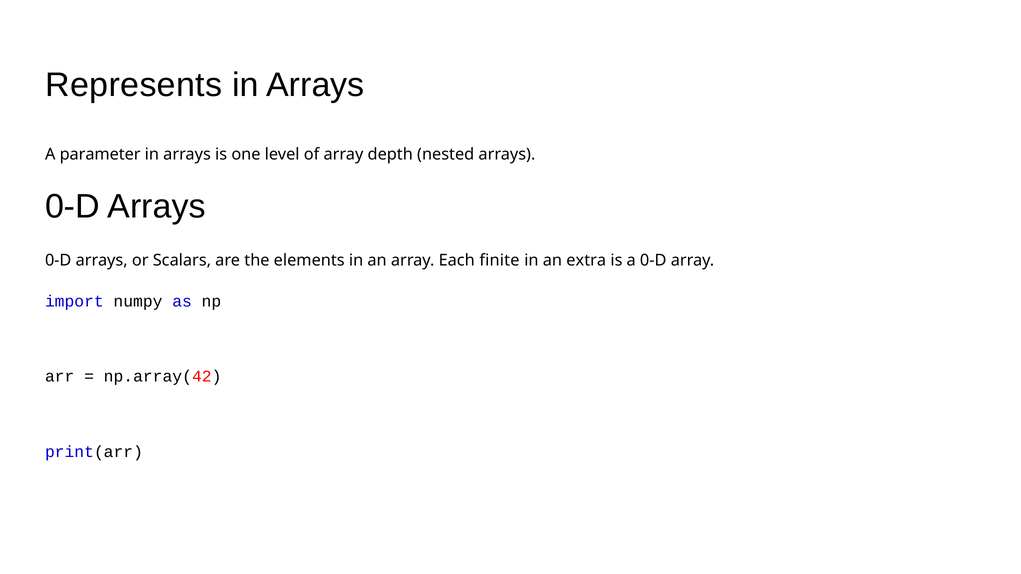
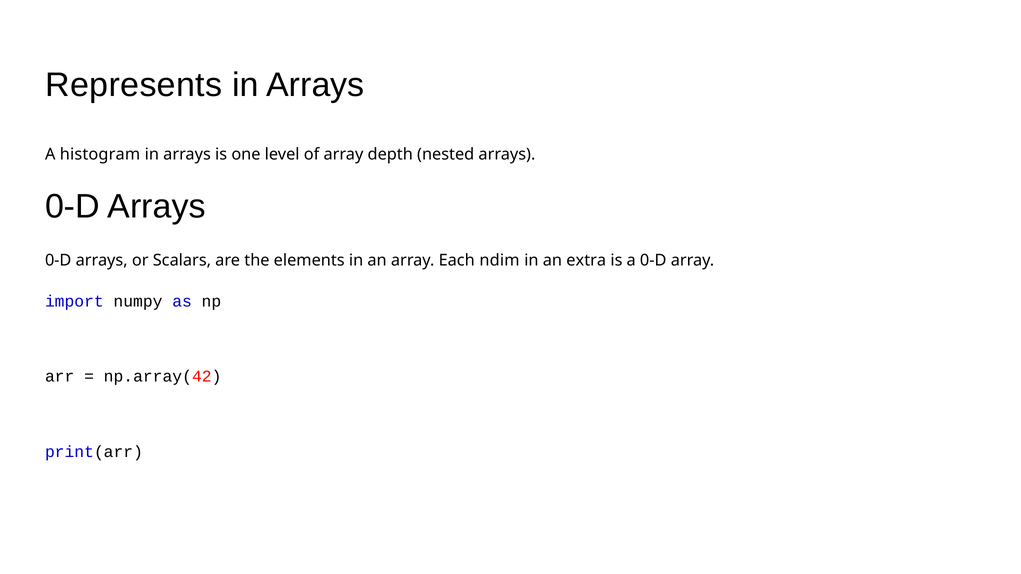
parameter: parameter -> histogram
finite: finite -> ndim
